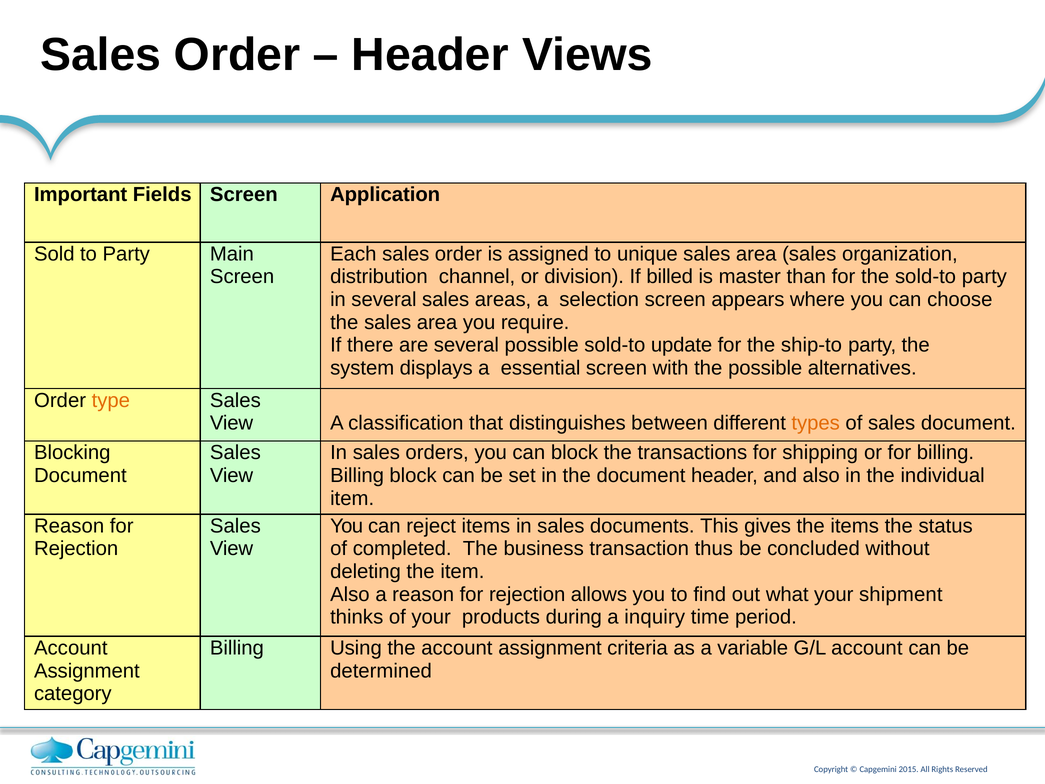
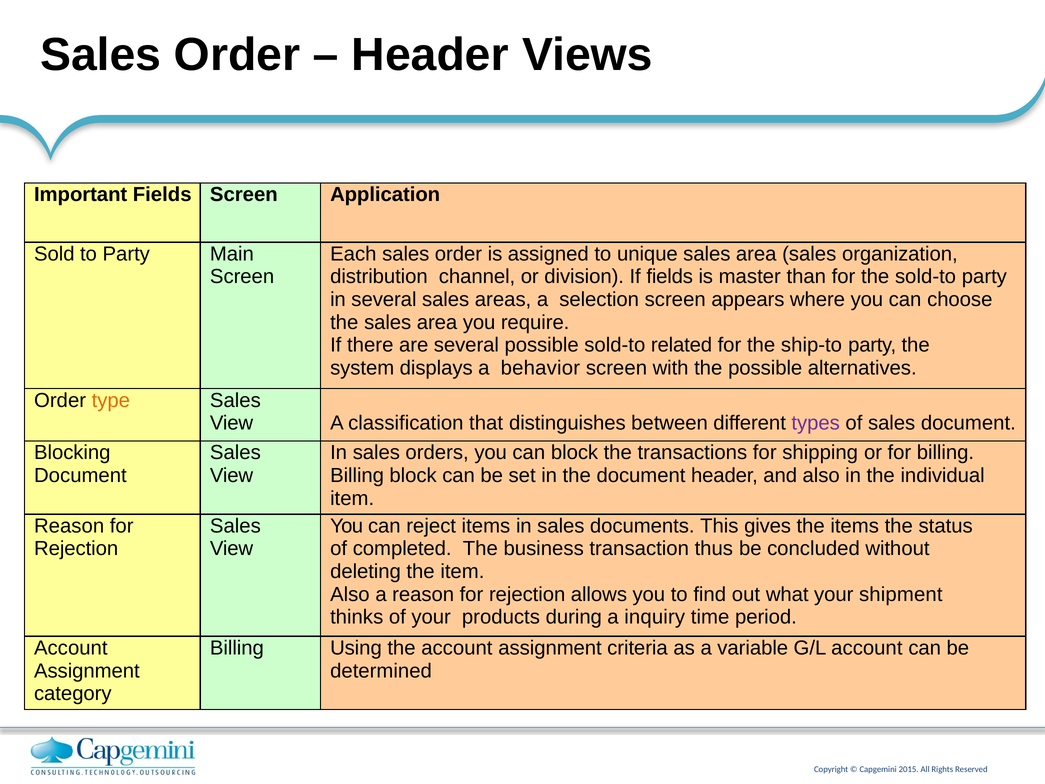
If billed: billed -> fields
update: update -> related
essential: essential -> behavior
types colour: orange -> purple
